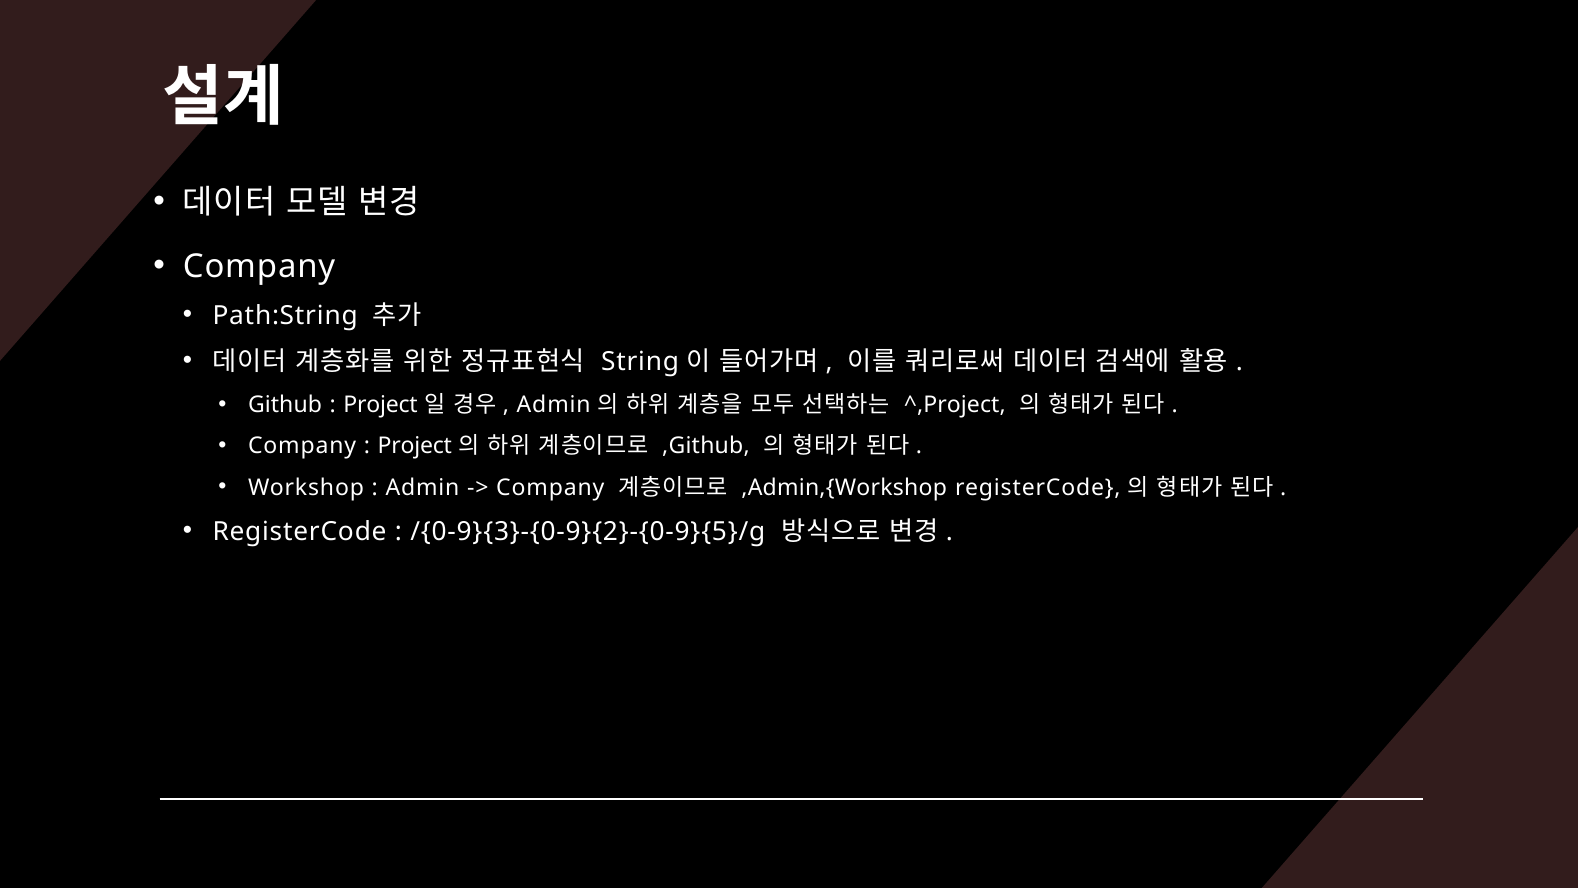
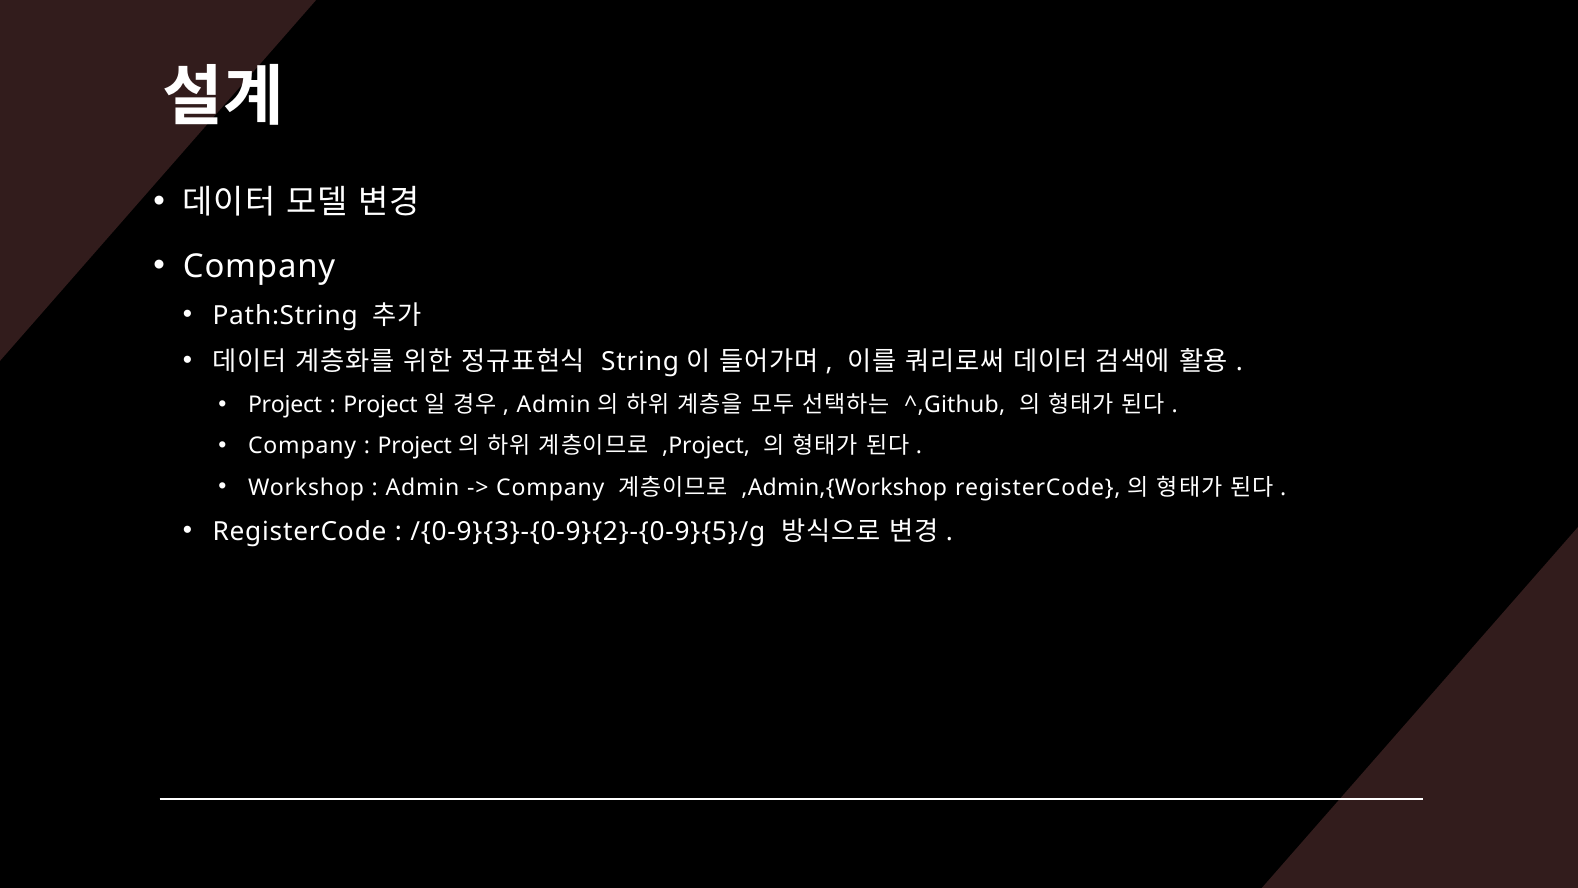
Github at (285, 405): Github -> Project
^,Project: ^,Project -> ^,Github
,Github: ,Github -> ,Project
